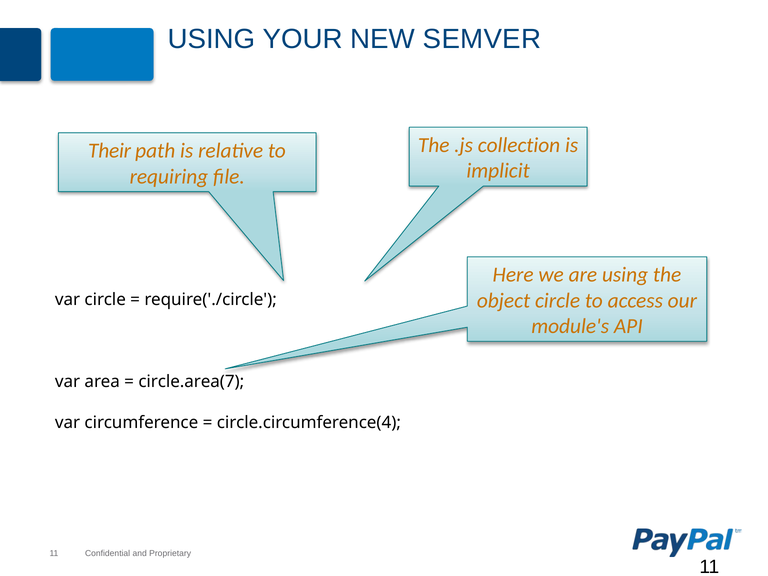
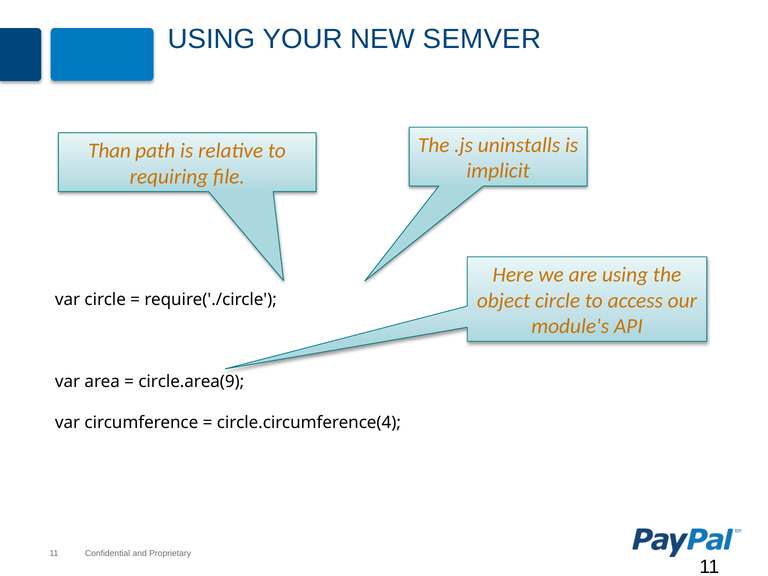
collection: collection -> uninstalls
Their: Their -> Than
circle.area(7: circle.area(7 -> circle.area(9
